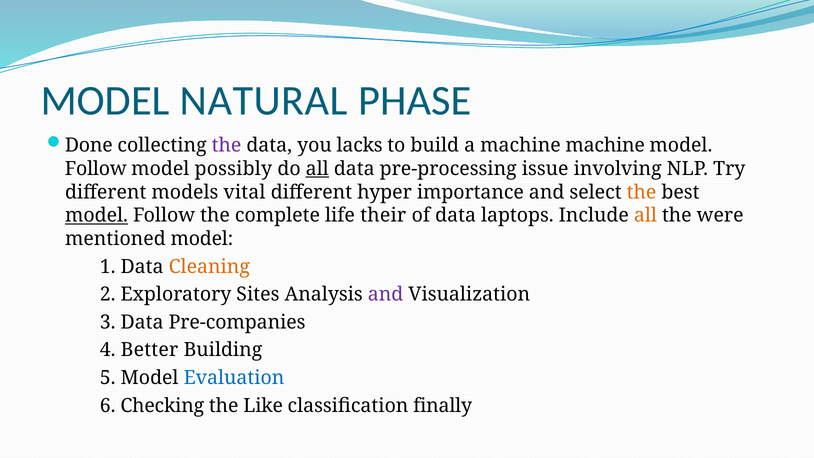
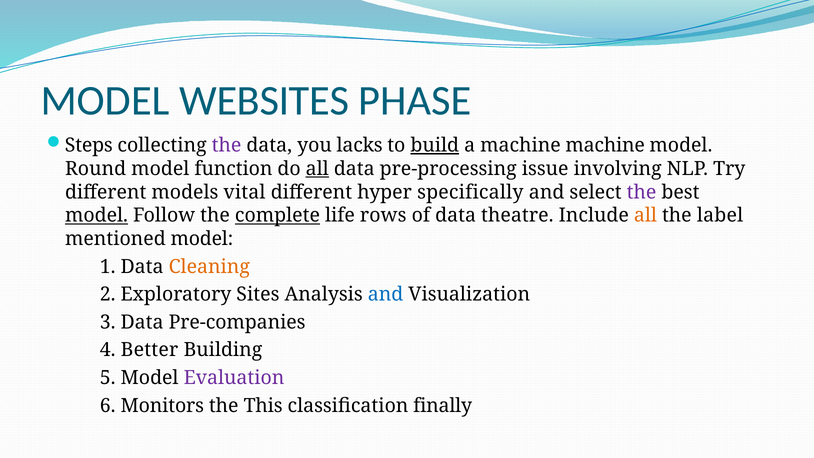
NATURAL: NATURAL -> WEBSITES
Done: Done -> Steps
build underline: none -> present
Follow at (96, 169): Follow -> Round
possibly: possibly -> function
importance: importance -> specifically
the at (642, 192) colour: orange -> purple
complete underline: none -> present
their: their -> rows
laptops: laptops -> theatre
were: were -> label
and at (386, 294) colour: purple -> blue
Evaluation colour: blue -> purple
Checking: Checking -> Monitors
Like: Like -> This
